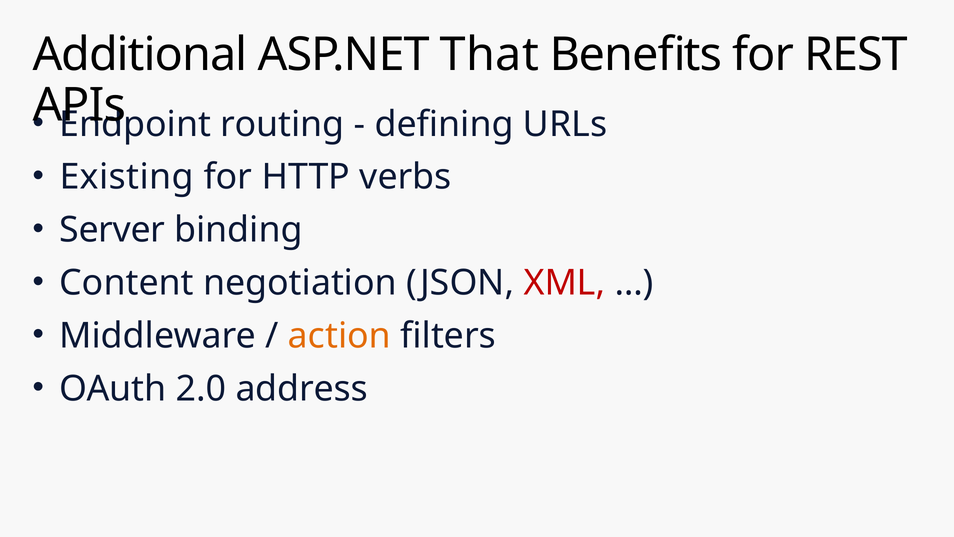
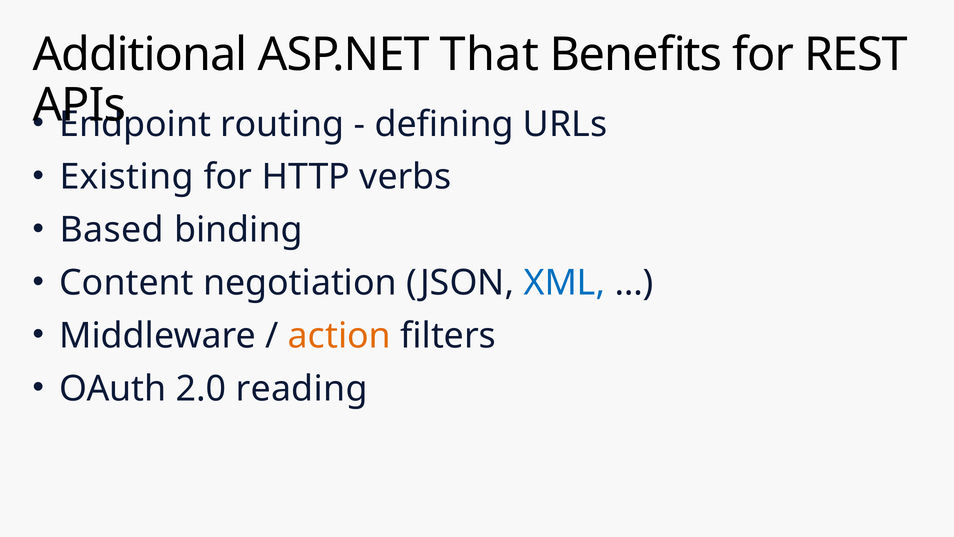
Server: Server -> Based
XML colour: red -> blue
address: address -> reading
